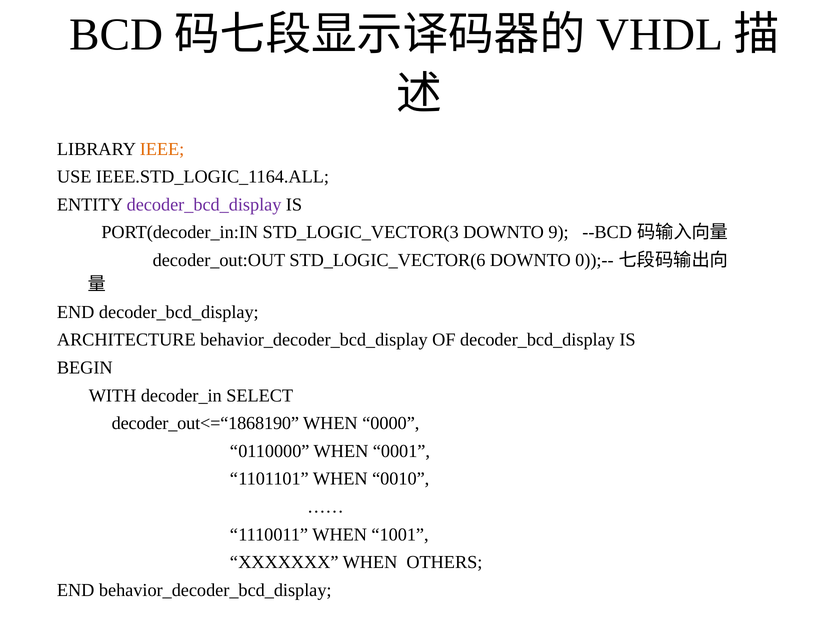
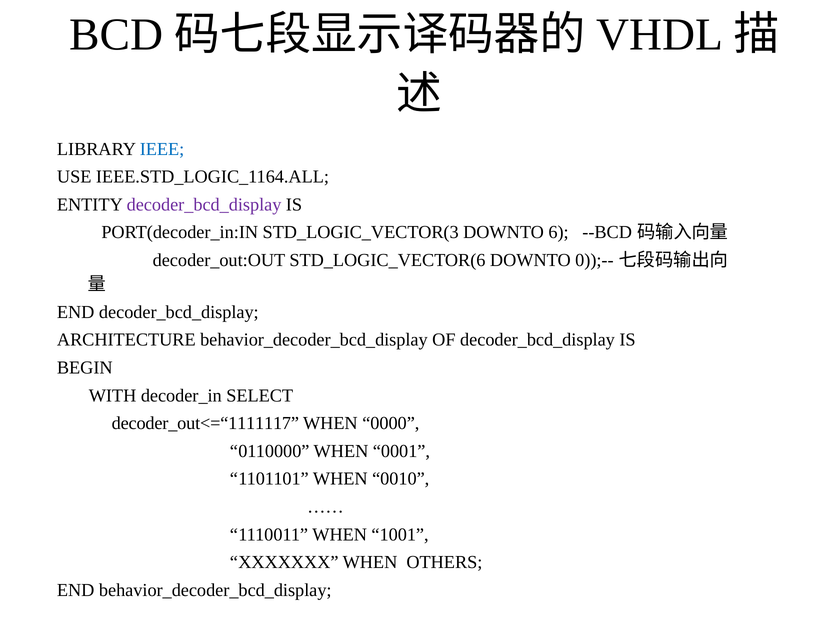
IEEE colour: orange -> blue
9: 9 -> 6
decoder_out<=“1868190: decoder_out<=“1868190 -> decoder_out<=“1111117
